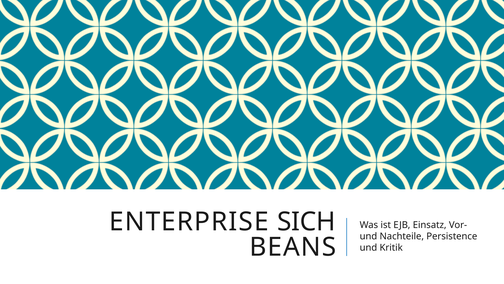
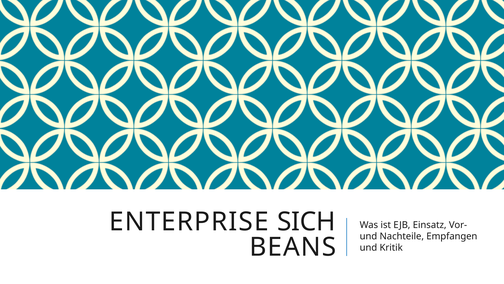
Persistence: Persistence -> Empfangen
